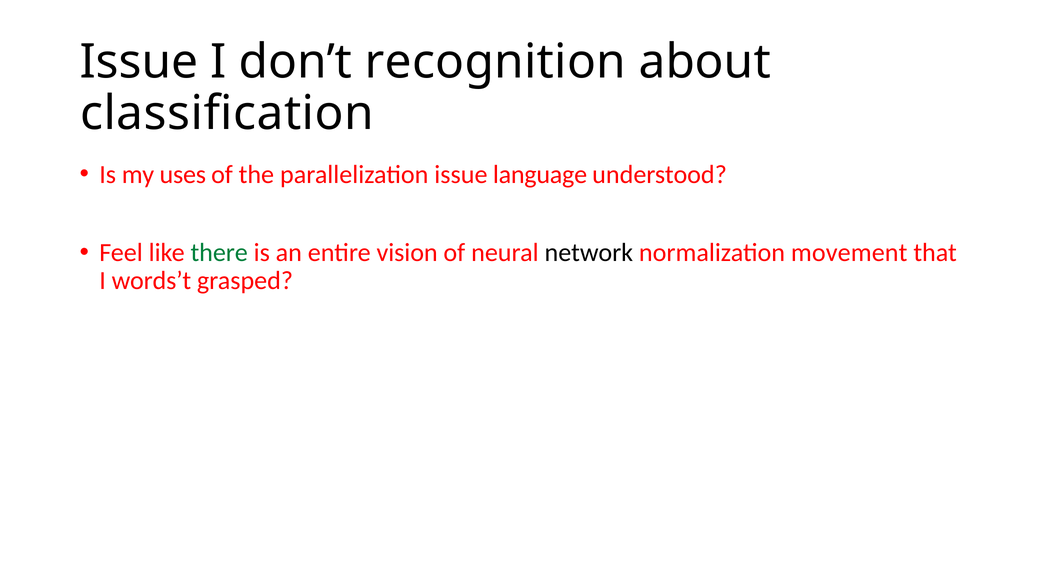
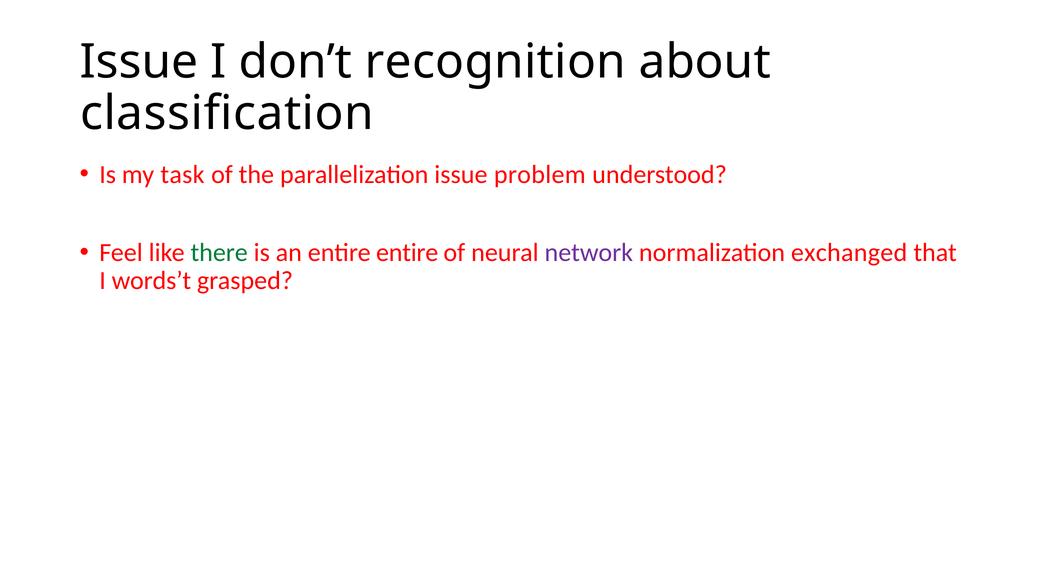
uses: uses -> task
language: language -> problem
entire vision: vision -> entire
network colour: black -> purple
movement: movement -> exchanged
